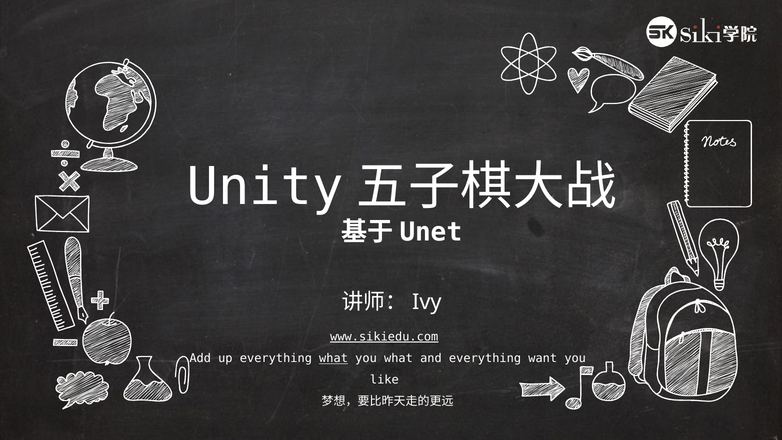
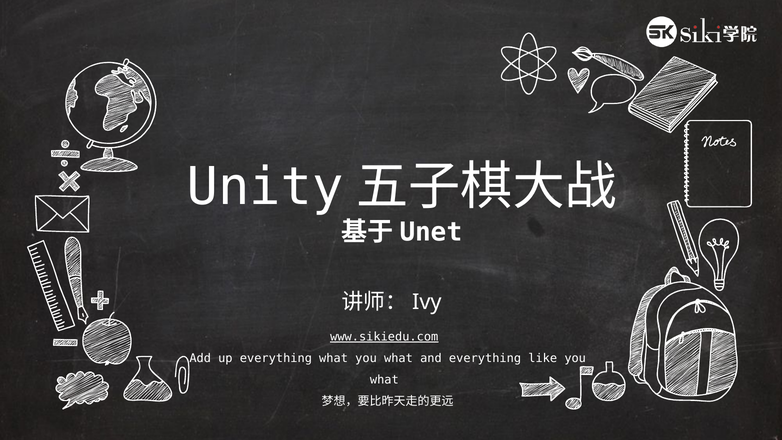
what at (334, 358) underline: present -> none
want: want -> like
like at (384, 380): like -> what
